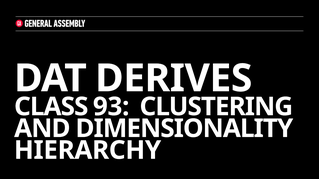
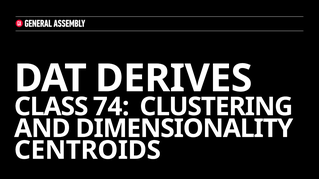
93: 93 -> 74
HIERARCHY: HIERARCHY -> CENTROIDS
